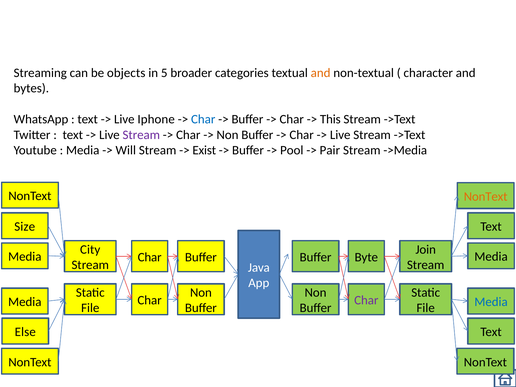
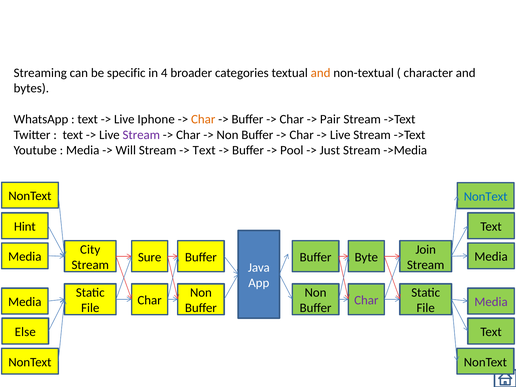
objects: objects -> specific
5: 5 -> 4
Char at (203, 119) colour: blue -> orange
This: This -> Pair
Exist at (204, 150): Exist -> Text
Pair: Pair -> Just
NonText at (486, 196) colour: orange -> blue
Size: Size -> Hint
Char at (150, 257): Char -> Sure
Media at (491, 302) colour: blue -> purple
